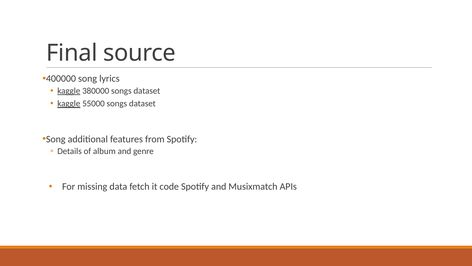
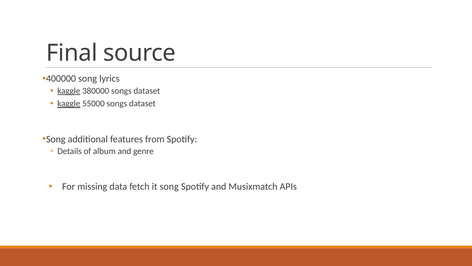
it code: code -> song
